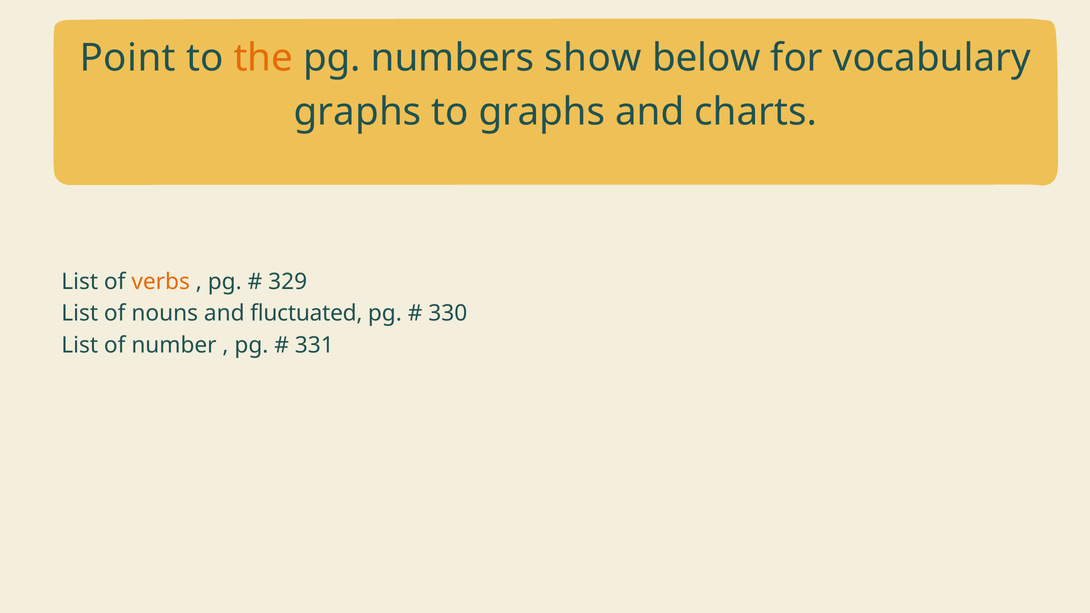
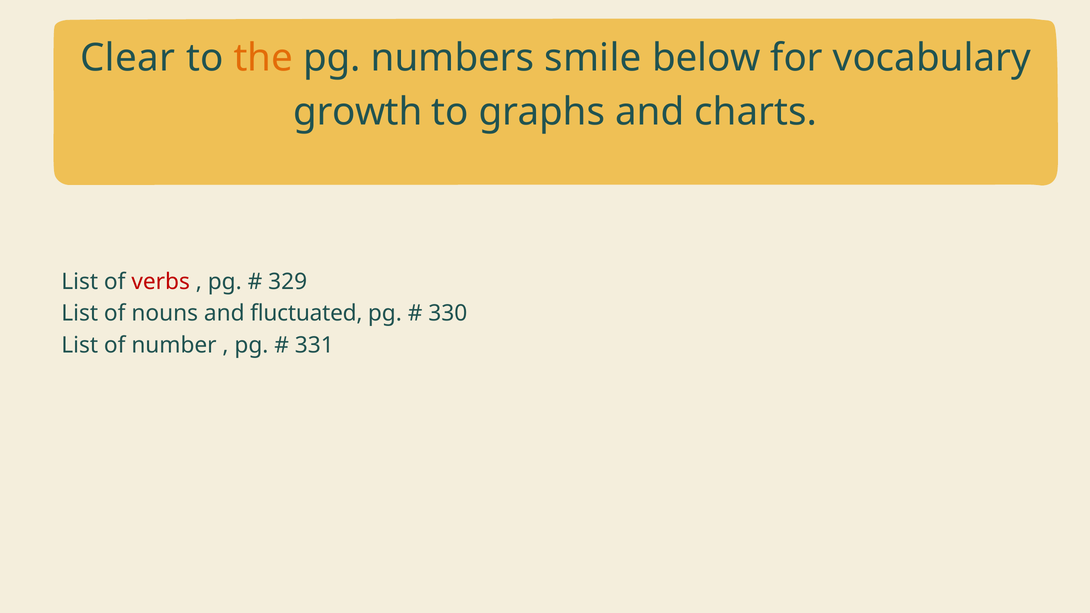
Point: Point -> Clear
show: show -> smile
graphs at (358, 112): graphs -> growth
verbs colour: orange -> red
